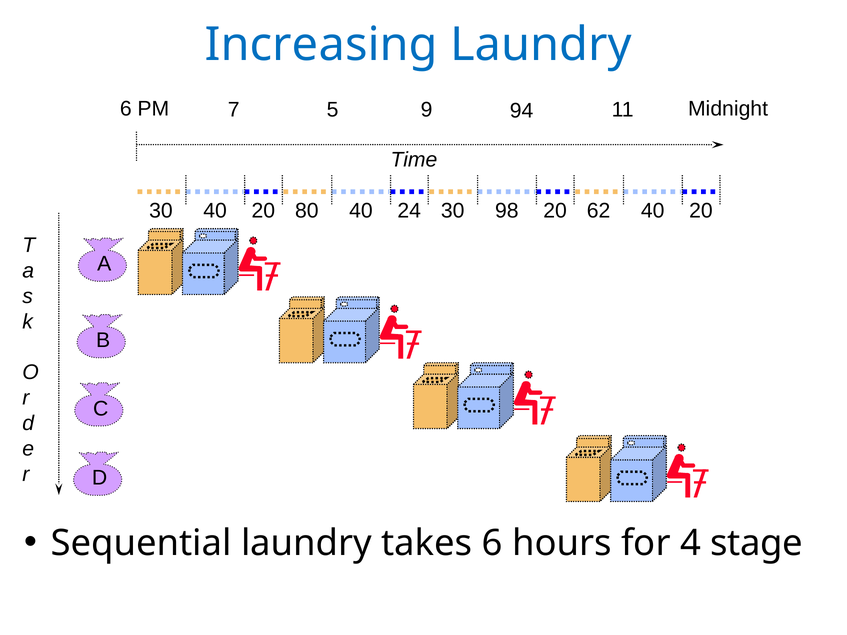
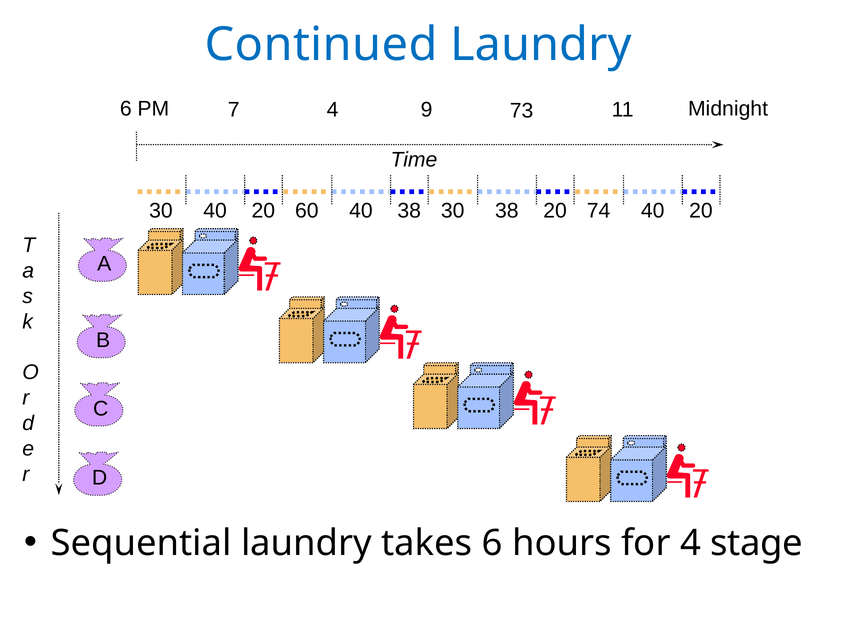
Increasing: Increasing -> Continued
7 5: 5 -> 4
94: 94 -> 73
80: 80 -> 60
40 24: 24 -> 38
30 98: 98 -> 38
62: 62 -> 74
